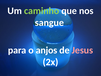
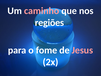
caminho colour: light green -> pink
sangue: sangue -> regiões
anjos: anjos -> fome
